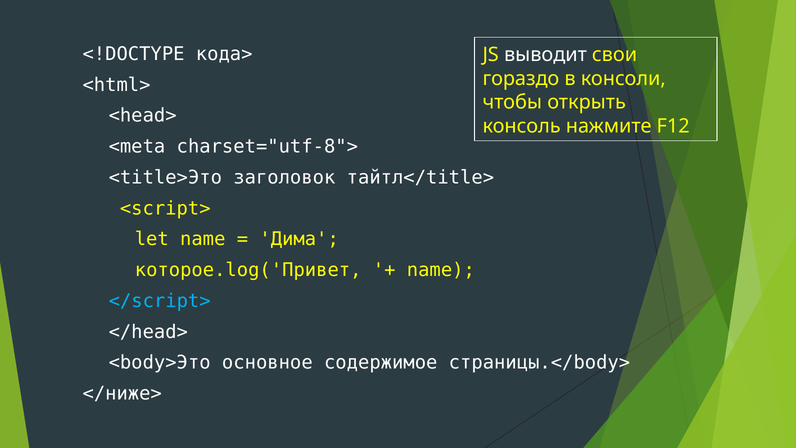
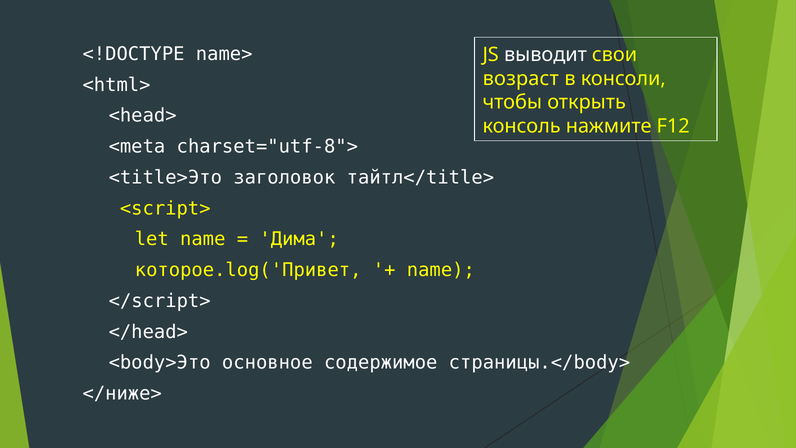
кода>: кода> -> name>
гораздо: гораздо -> возраст
</script> colour: light blue -> white
